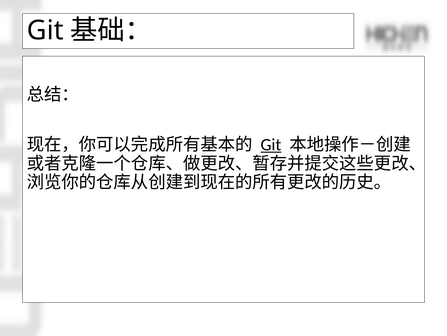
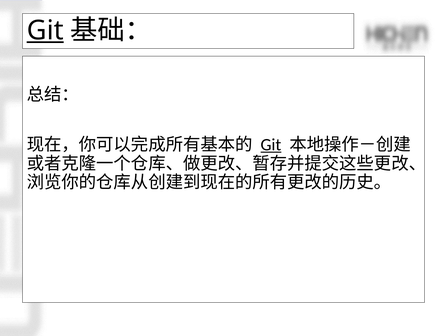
Git at (45, 30) underline: none -> present
